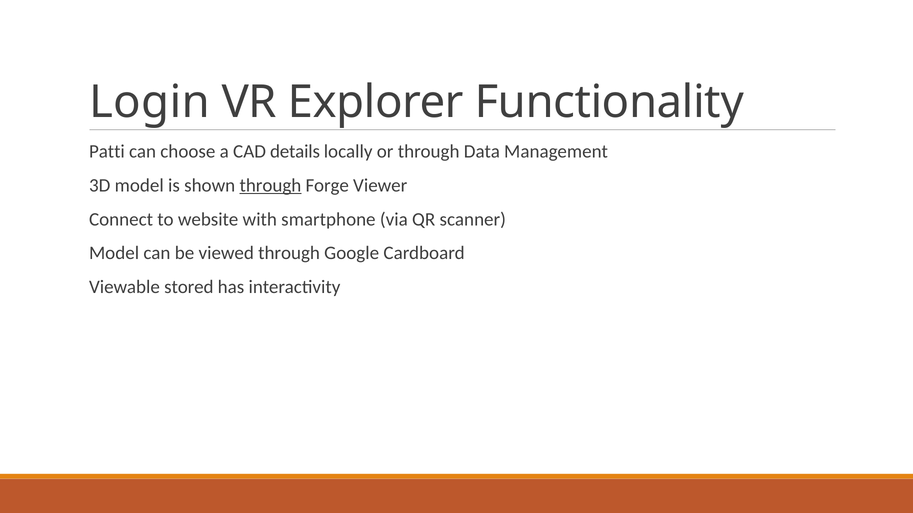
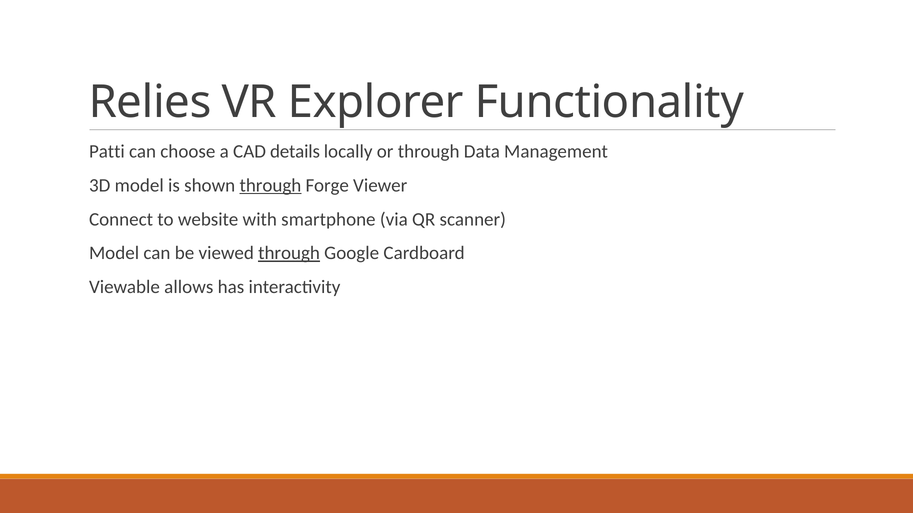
Login: Login -> Relies
through at (289, 253) underline: none -> present
stored: stored -> allows
